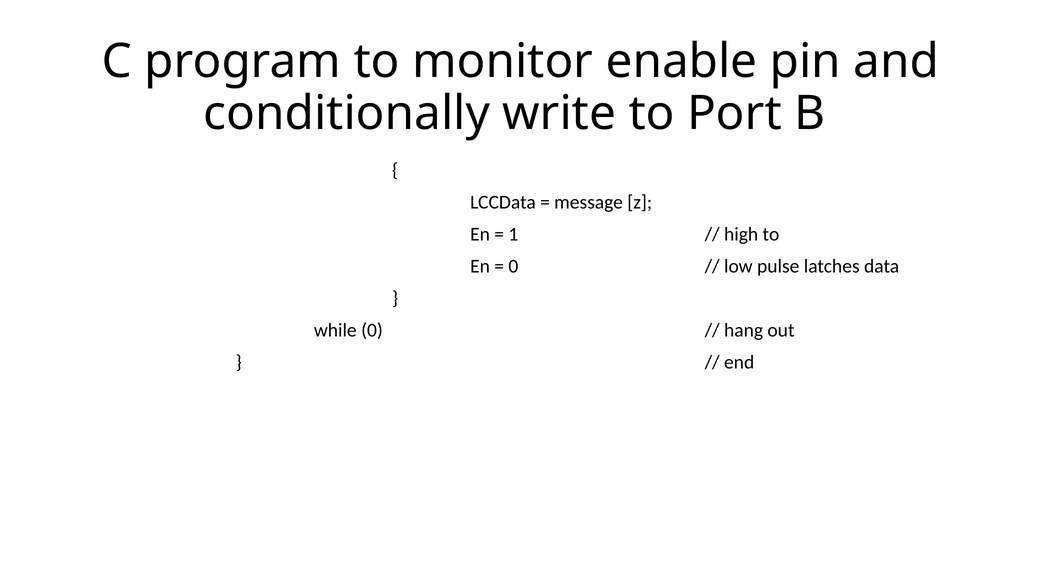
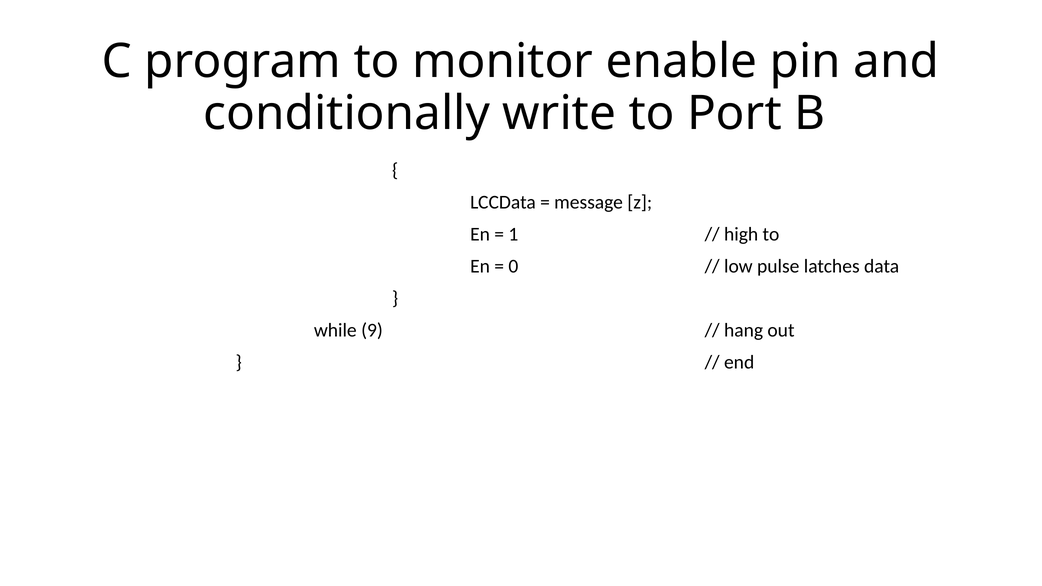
while 0: 0 -> 9
